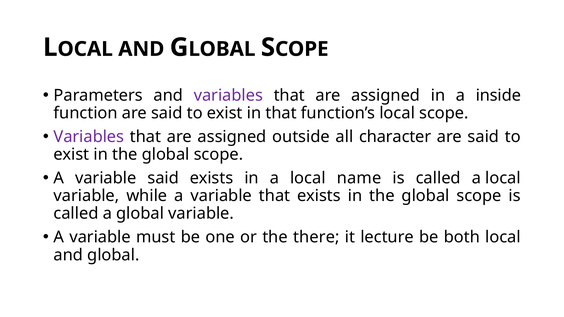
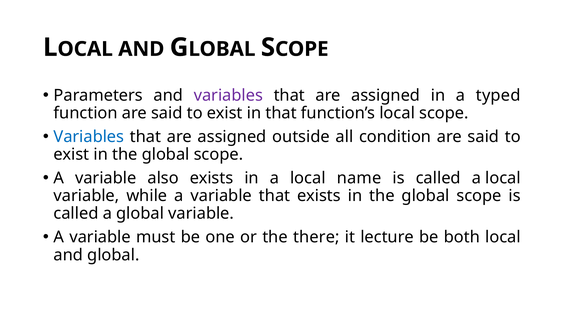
inside: inside -> typed
Variables at (89, 137) colour: purple -> blue
character: character -> condition
variable said: said -> also
